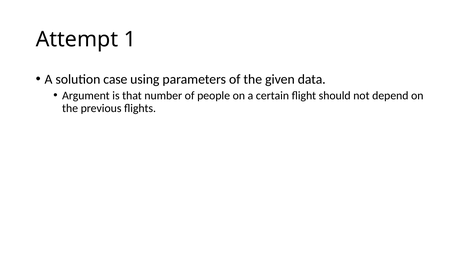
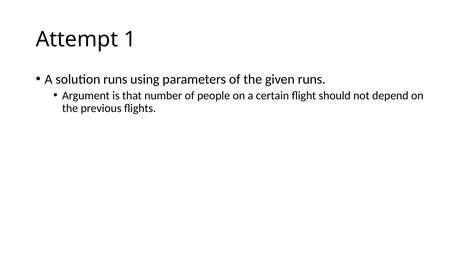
solution case: case -> runs
given data: data -> runs
